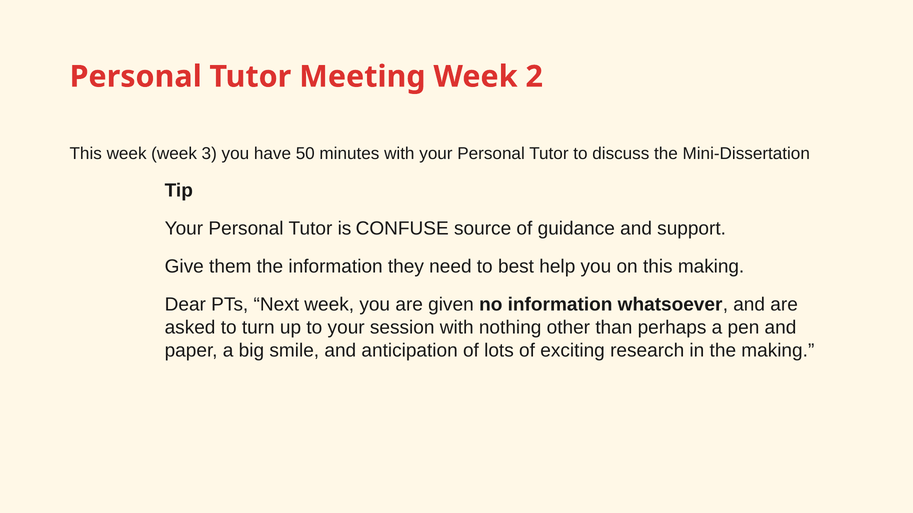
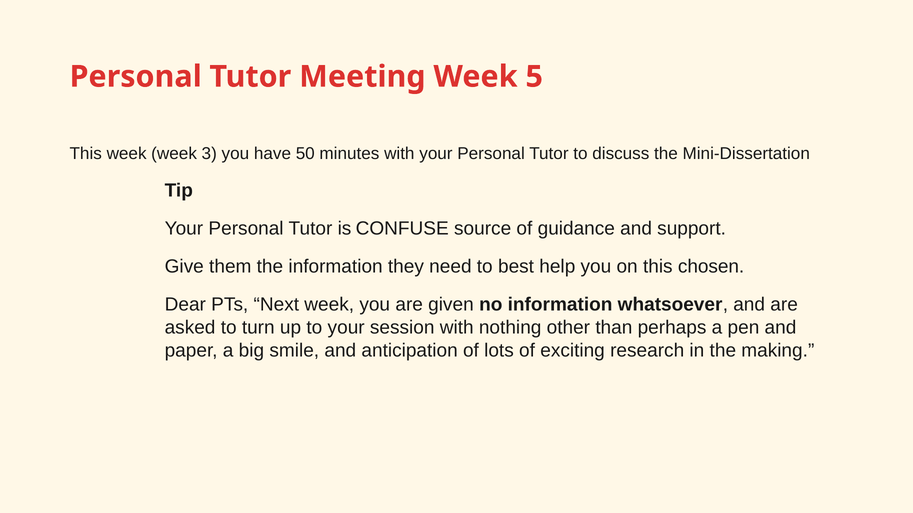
2: 2 -> 5
this making: making -> chosen
